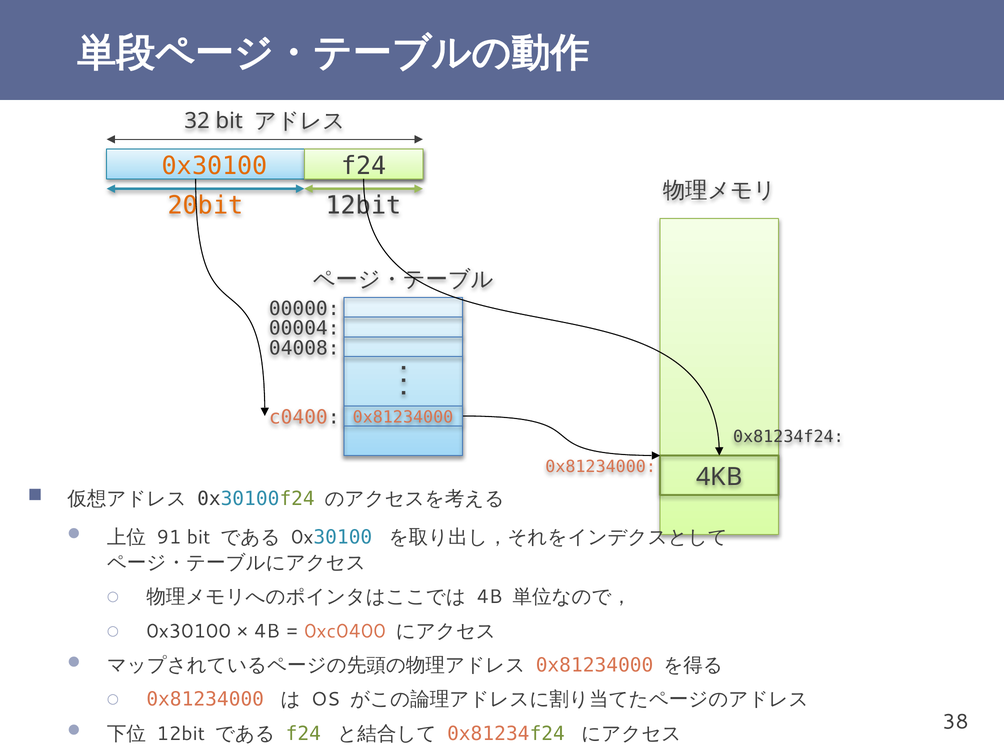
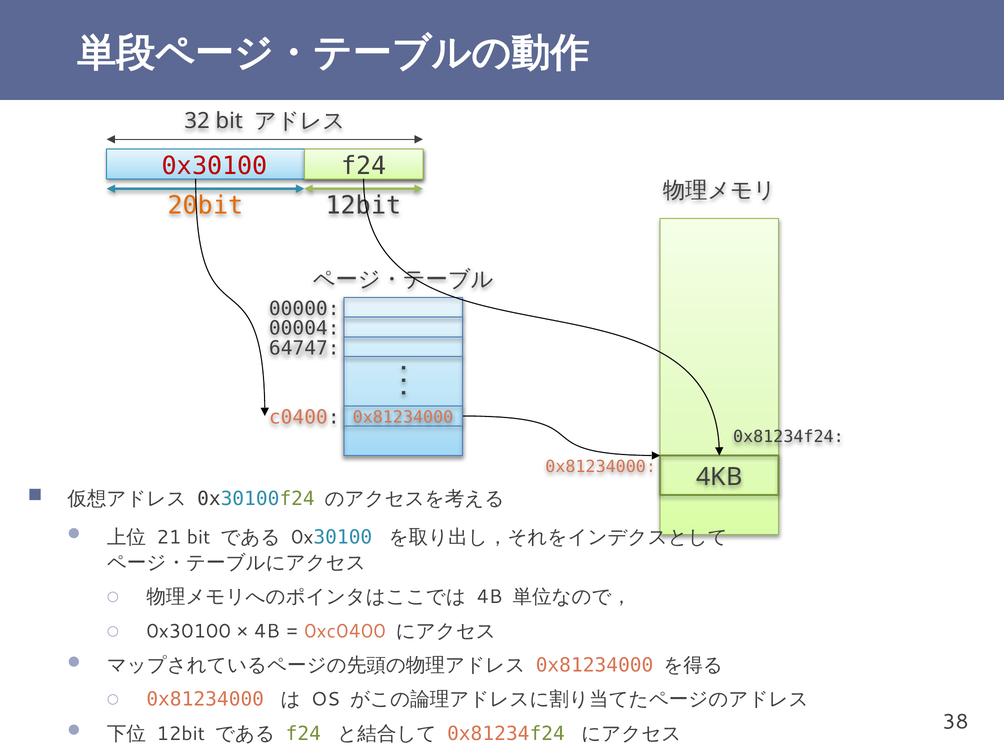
0x30100 at (215, 166) colour: orange -> red
04008: 04008 -> 64747
91: 91 -> 21
